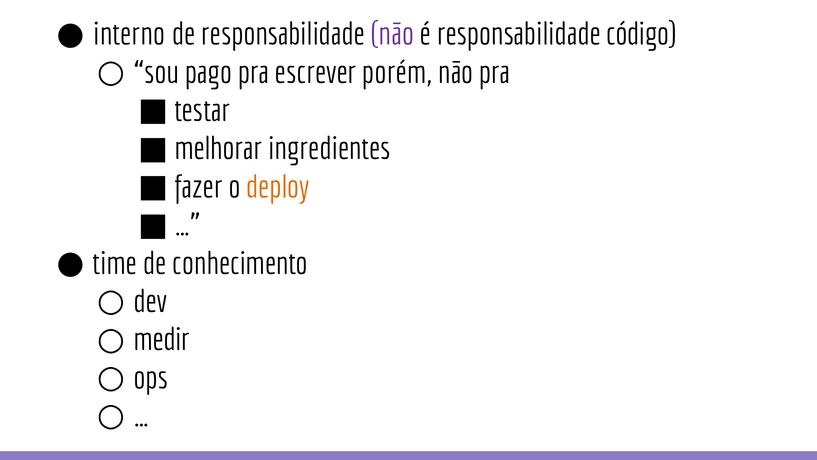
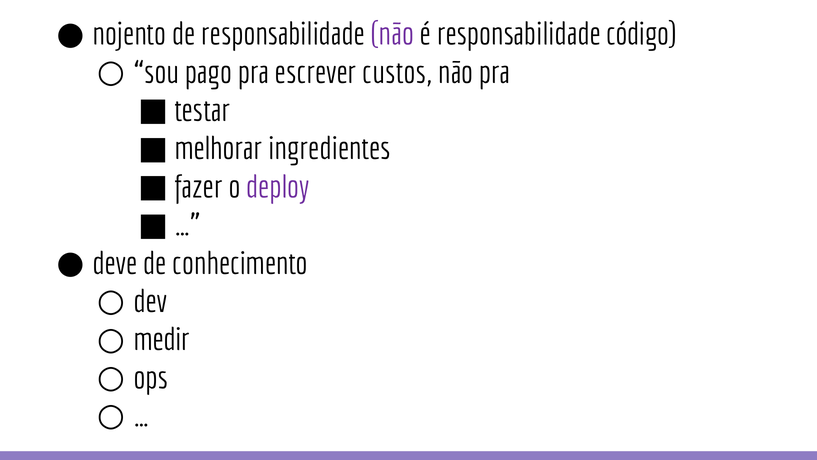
interno: interno -> nojento
porém: porém -> custos
deploy colour: orange -> purple
time: time -> deve
